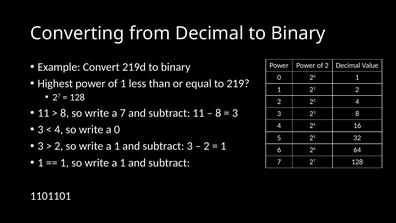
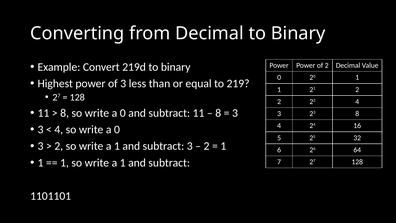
of 1: 1 -> 3
7 at (123, 113): 7 -> 0
